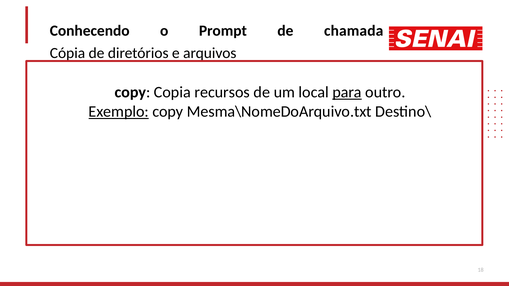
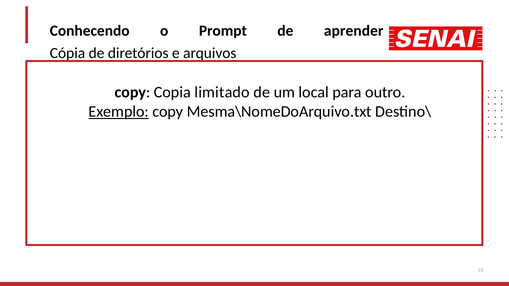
chamada: chamada -> aprender
recursos: recursos -> limitado
para underline: present -> none
